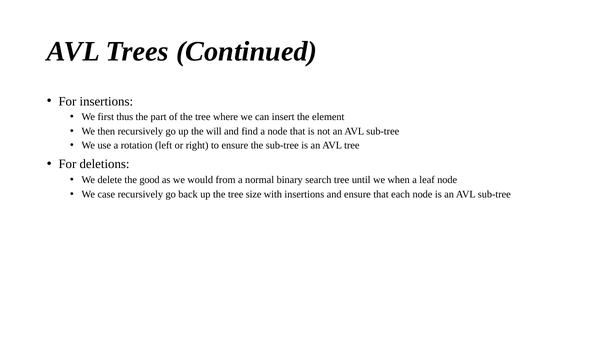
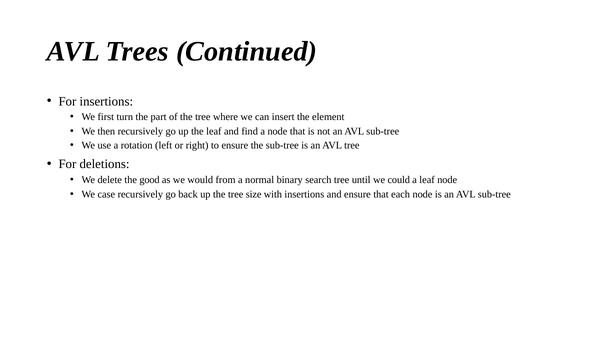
thus: thus -> turn
the will: will -> leaf
when: when -> could
